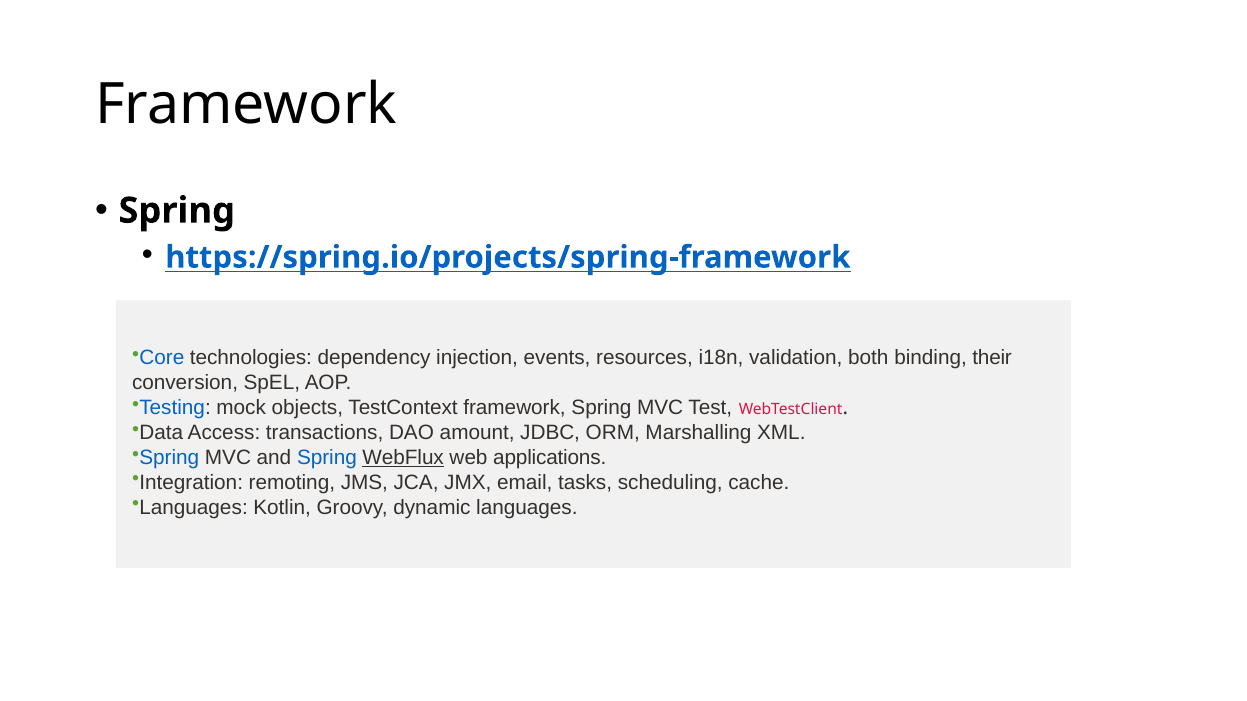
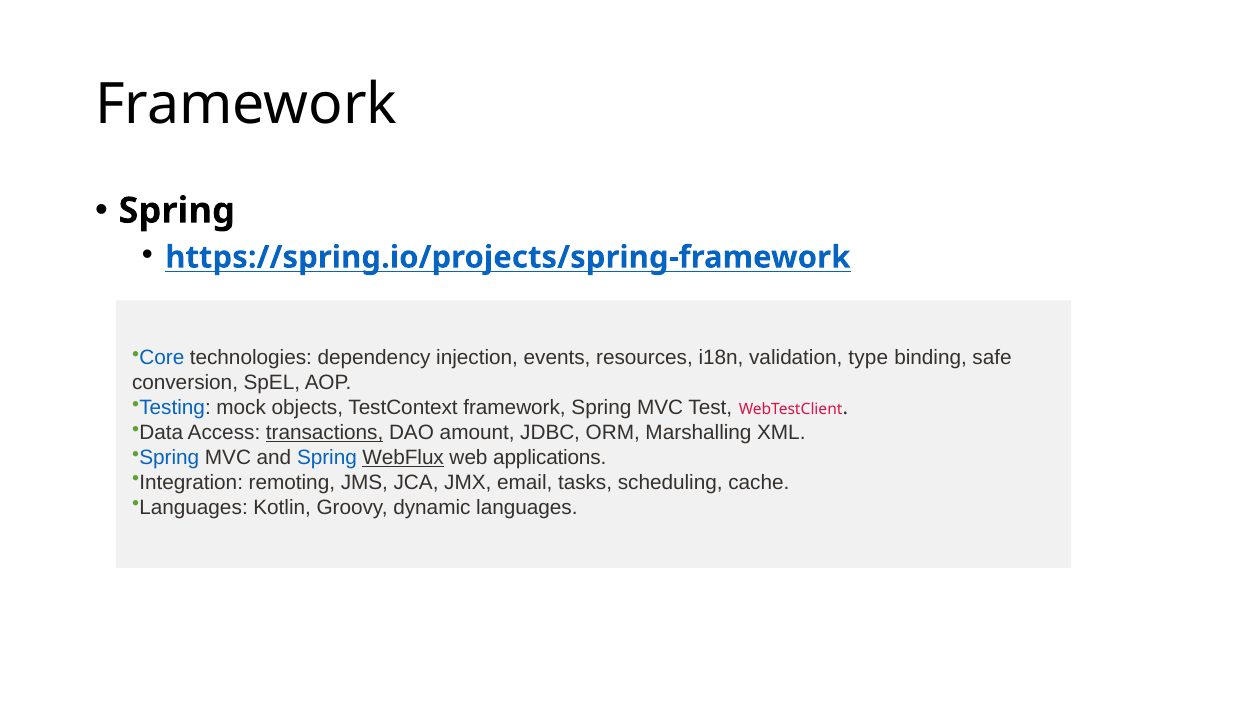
both: both -> type
their: their -> safe
transactions underline: none -> present
